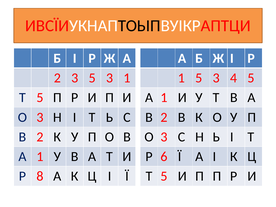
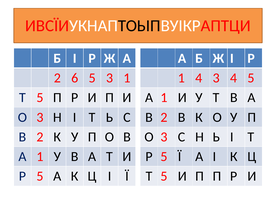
2 3: 3 -> 6
1 5: 5 -> 4
6 at (164, 157): 6 -> 5
8 at (40, 176): 8 -> 5
